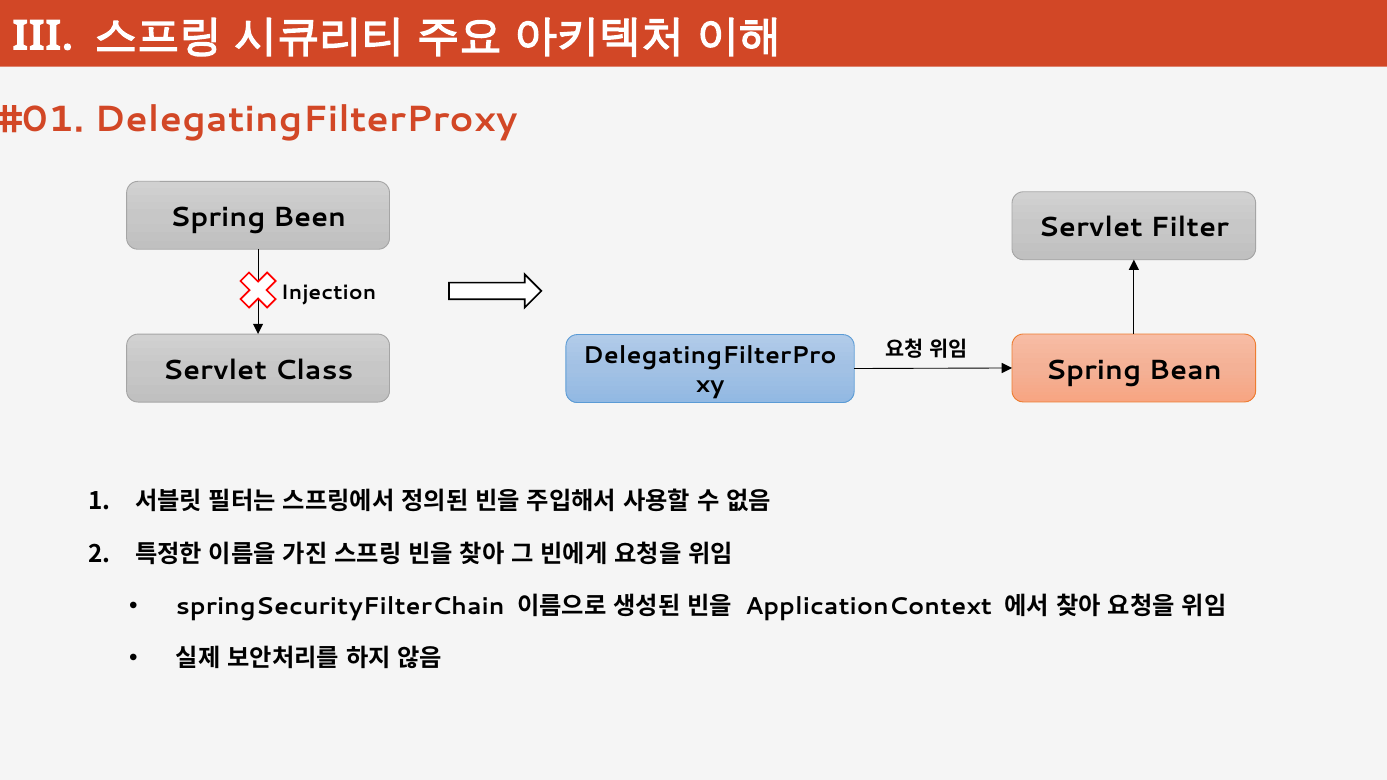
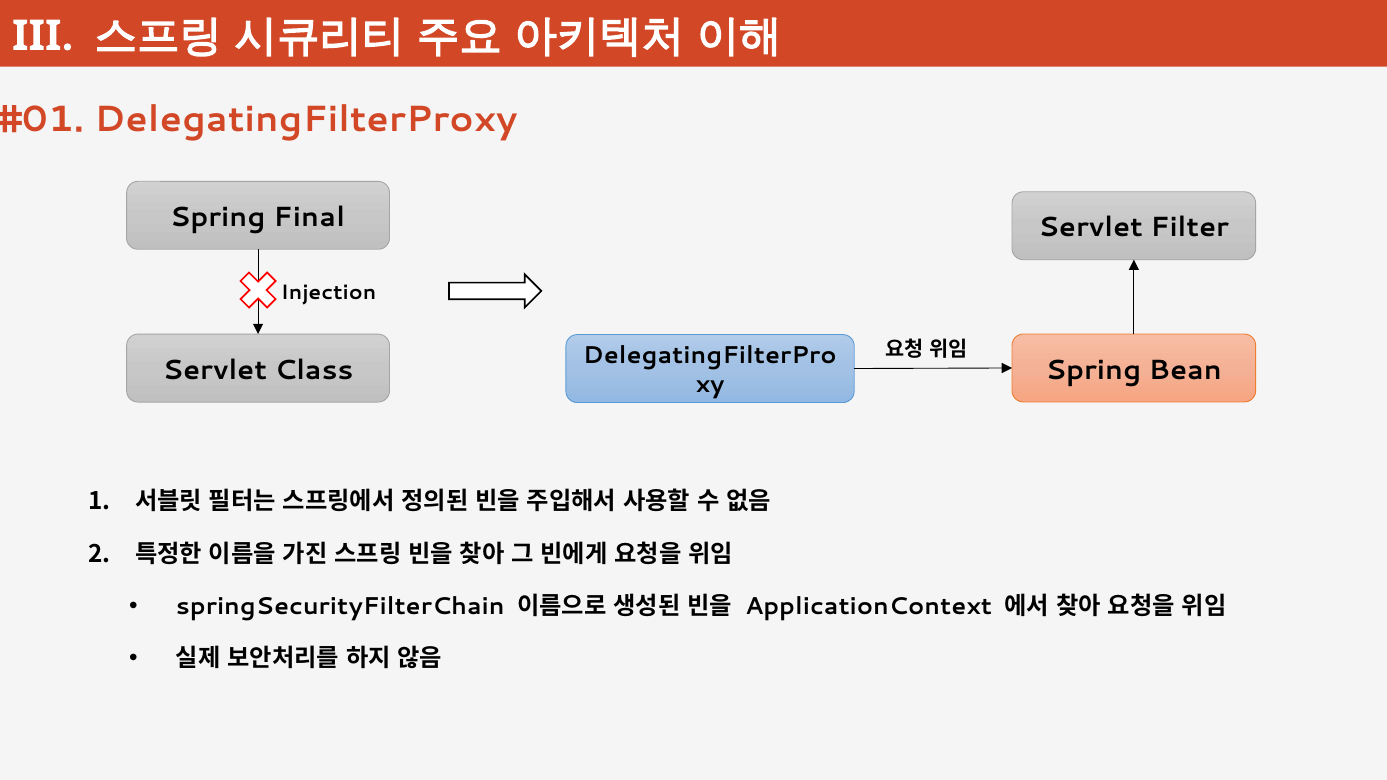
Been: Been -> Final
